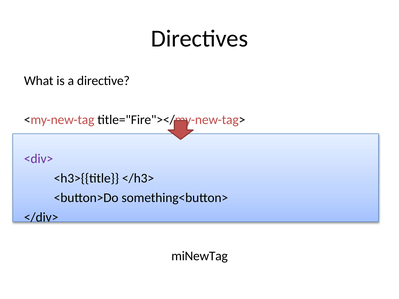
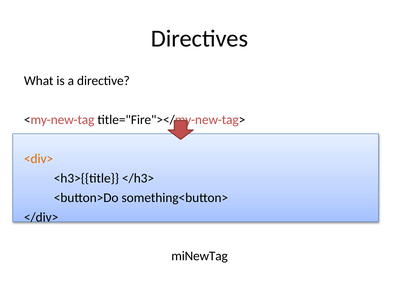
<div> colour: purple -> orange
